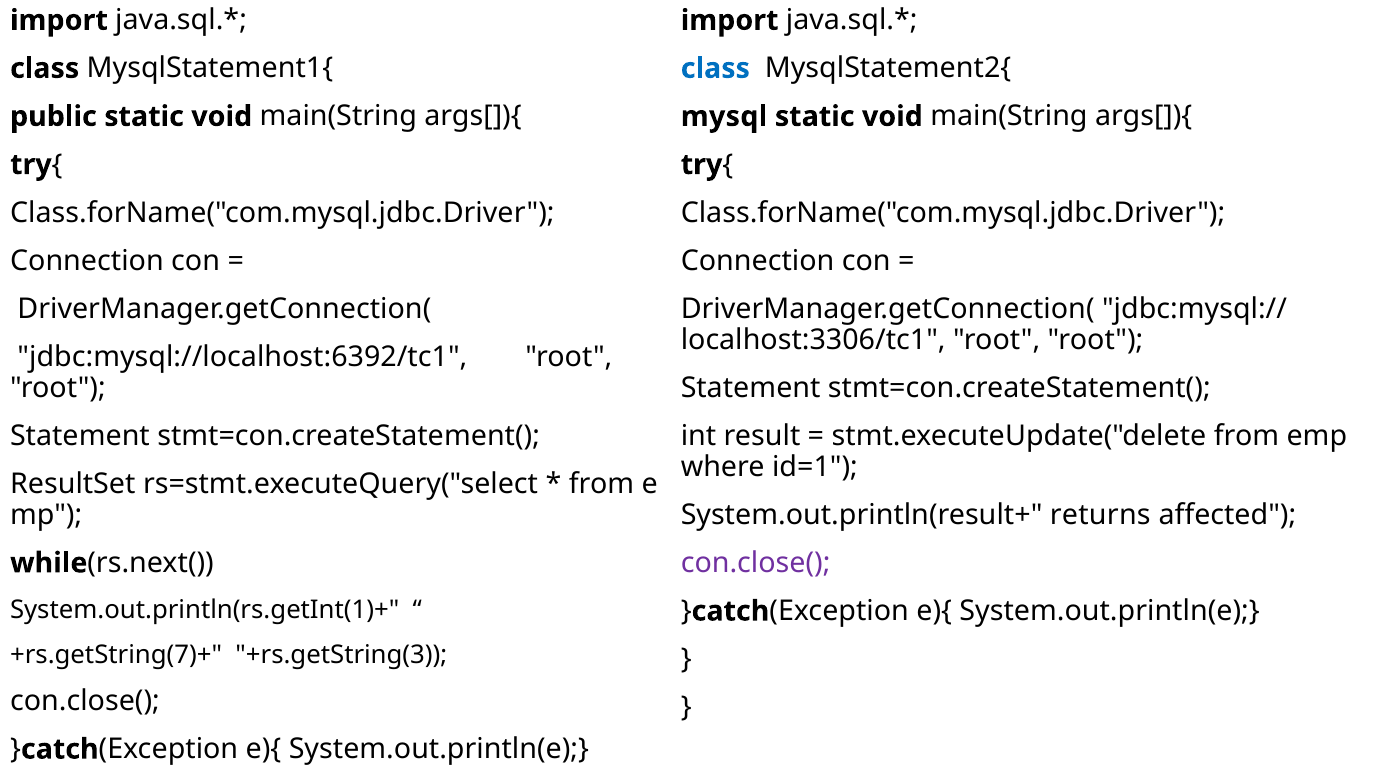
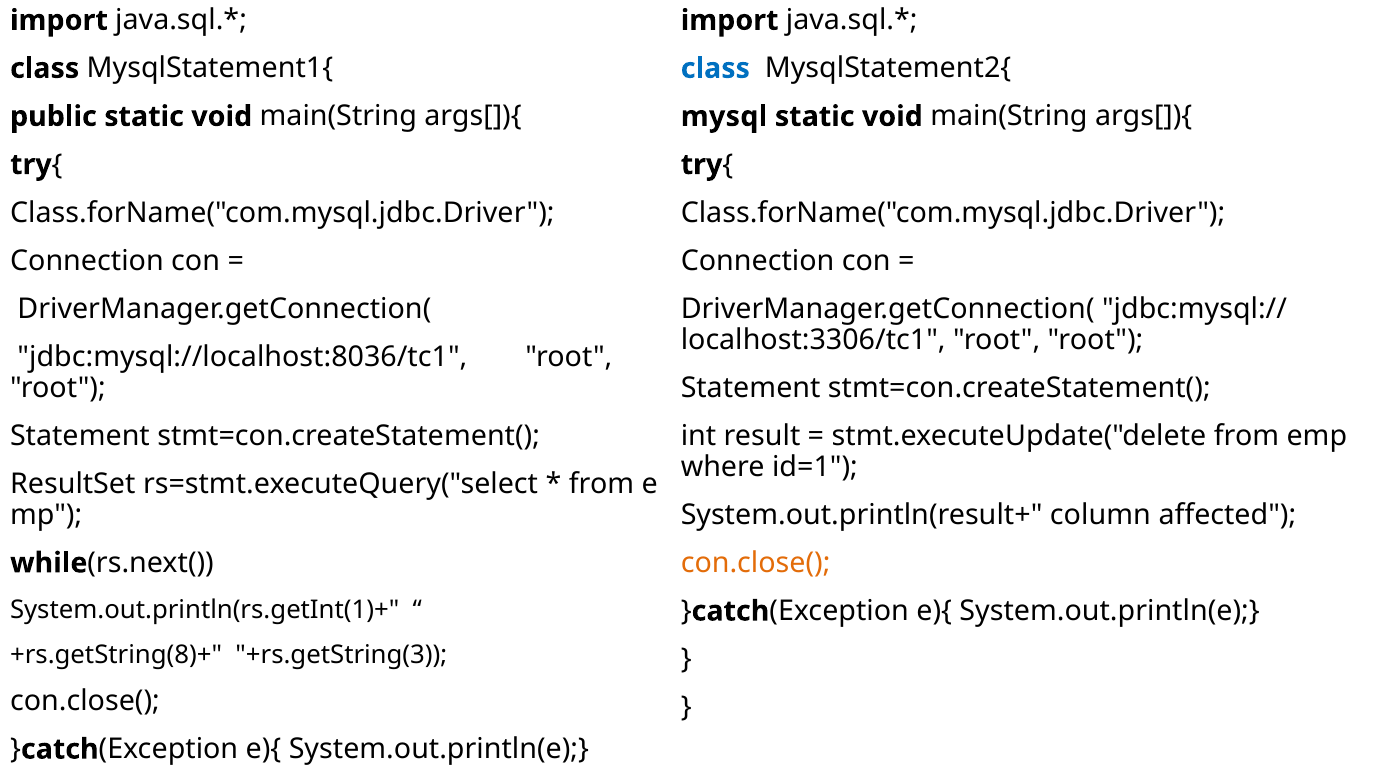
jdbc:mysql://localhost:6392/tc1: jdbc:mysql://localhost:6392/tc1 -> jdbc:mysql://localhost:8036/tc1
returns: returns -> column
con.close( at (756, 563) colour: purple -> orange
+rs.getString(7)+: +rs.getString(7)+ -> +rs.getString(8)+
